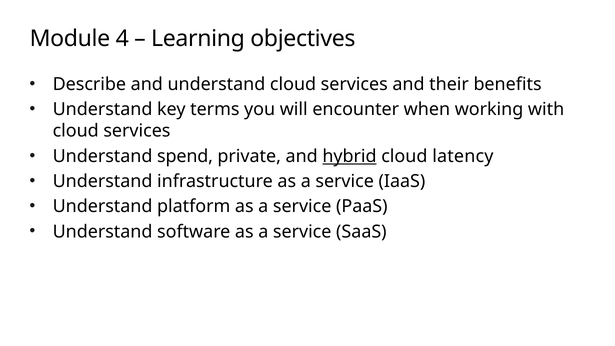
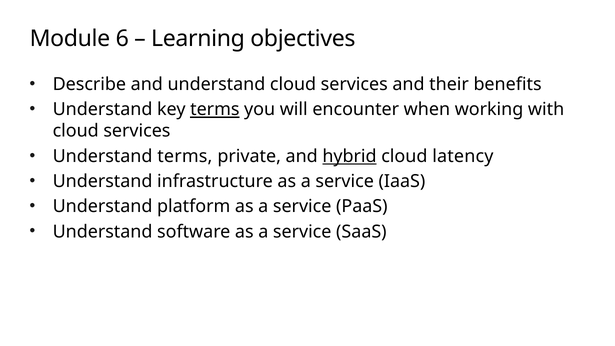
4: 4 -> 6
terms at (215, 109) underline: none -> present
Understand spend: spend -> terms
